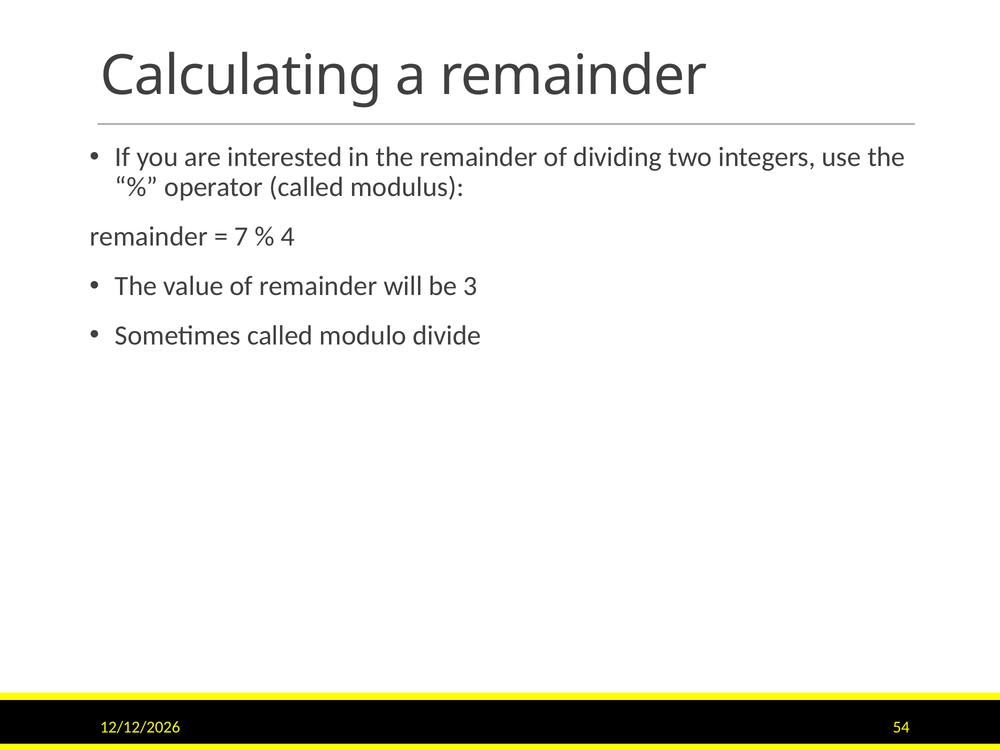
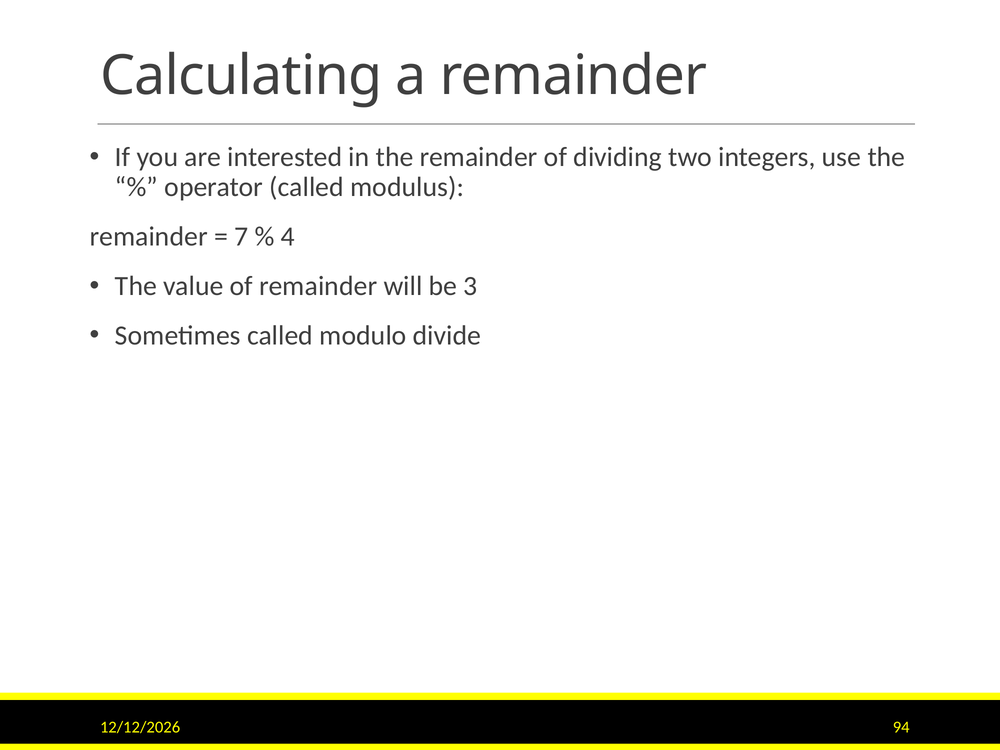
54: 54 -> 94
